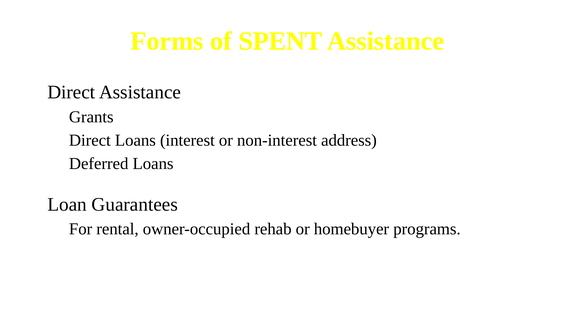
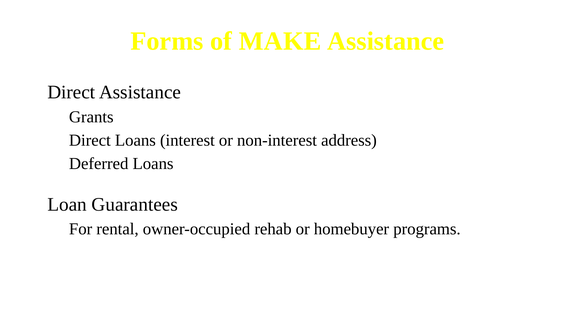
SPENT: SPENT -> MAKE
